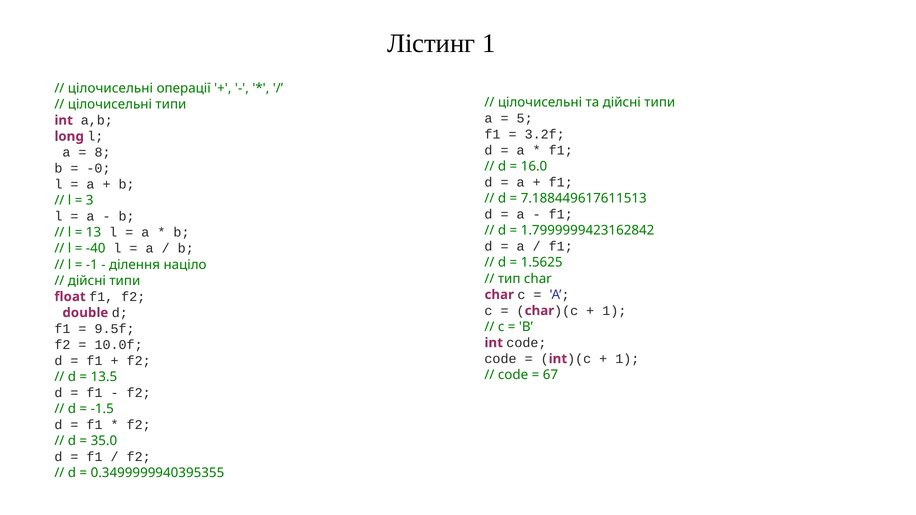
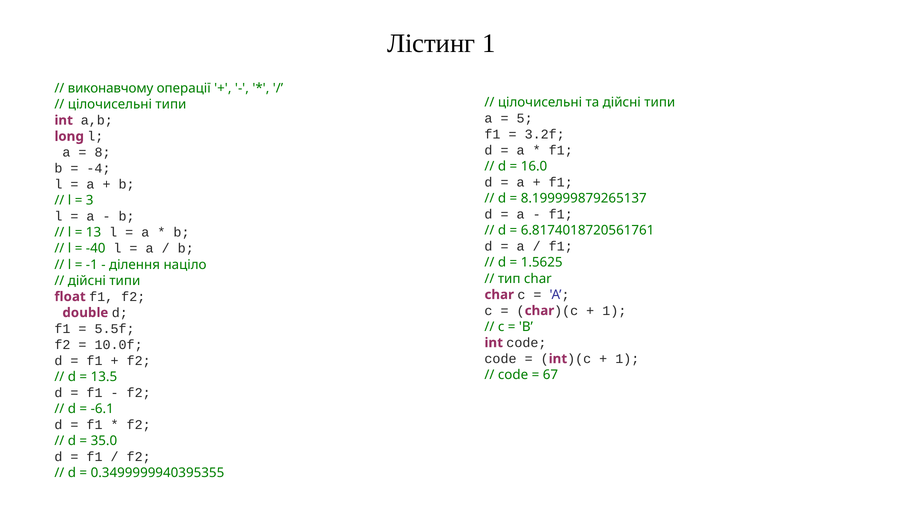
цілочисельні at (110, 88): цілочисельні -> виконавчому
-0: -0 -> -4
7.188449617611513: 7.188449617611513 -> 8.199999879265137
1.7999999423162842: 1.7999999423162842 -> 6.8174018720561761
9.5f: 9.5f -> 5.5f
-1.5: -1.5 -> -6.1
